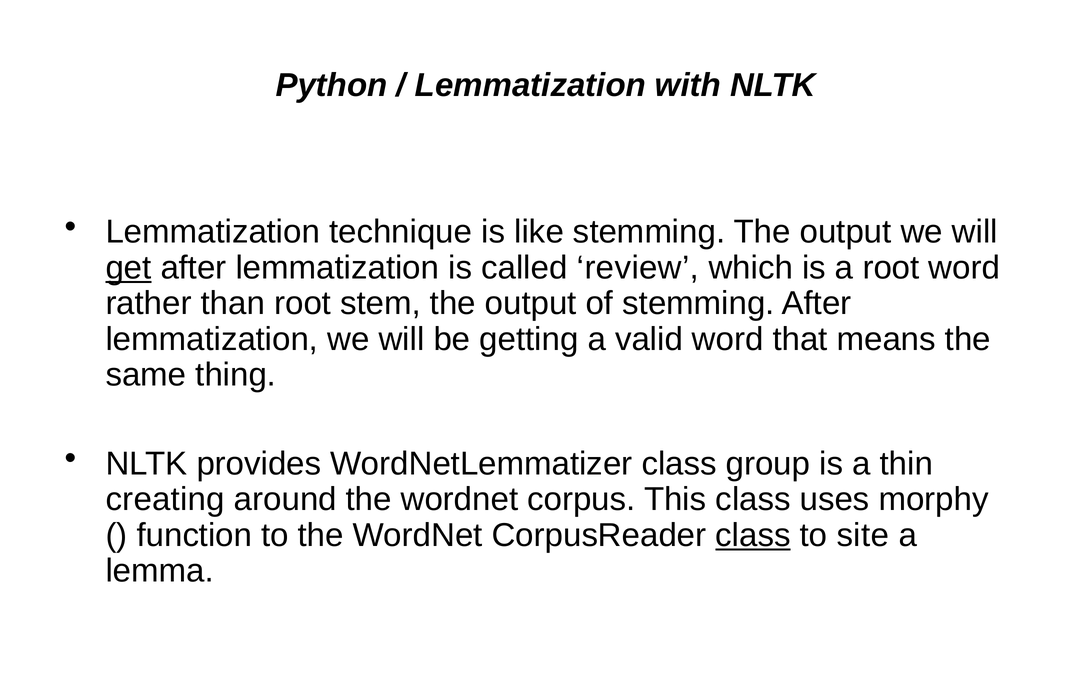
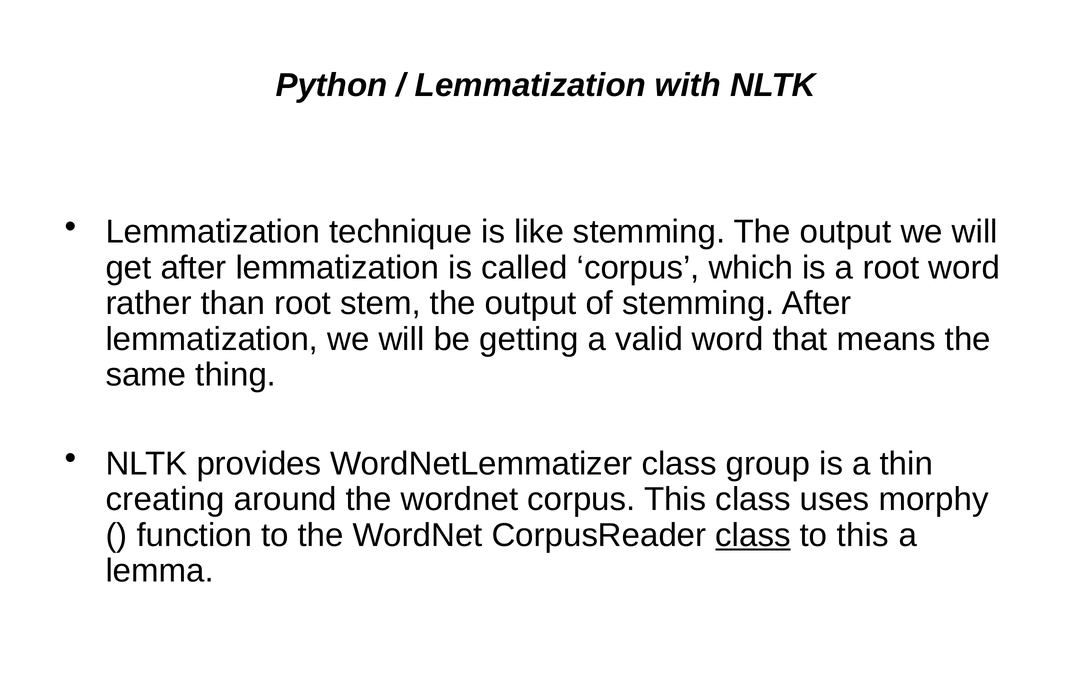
get underline: present -> none
called review: review -> corpus
to site: site -> this
